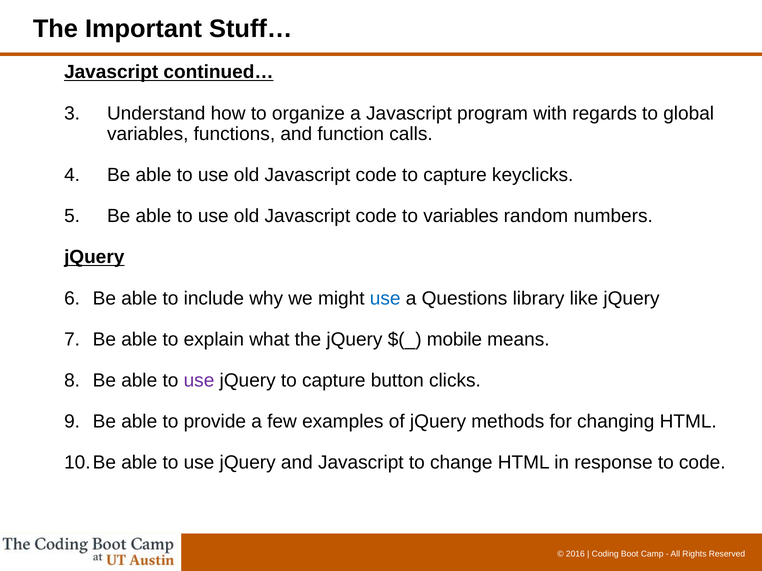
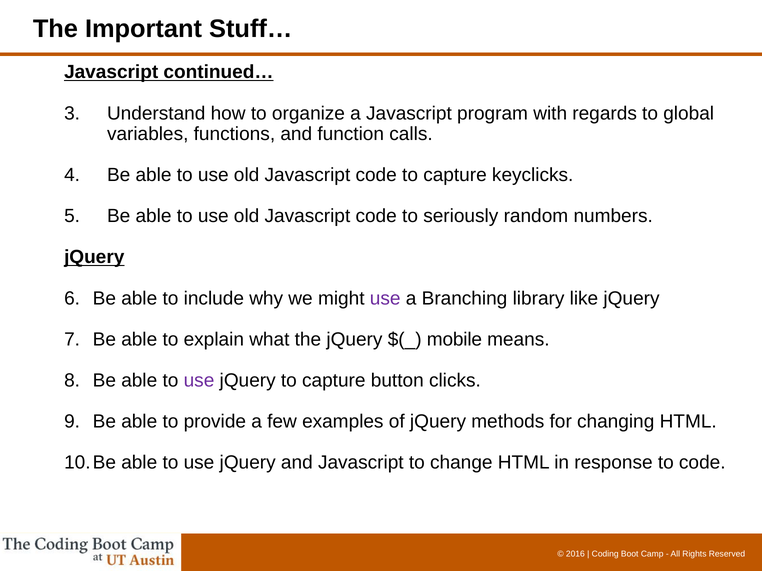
to variables: variables -> seriously
use at (385, 298) colour: blue -> purple
Questions: Questions -> Branching
